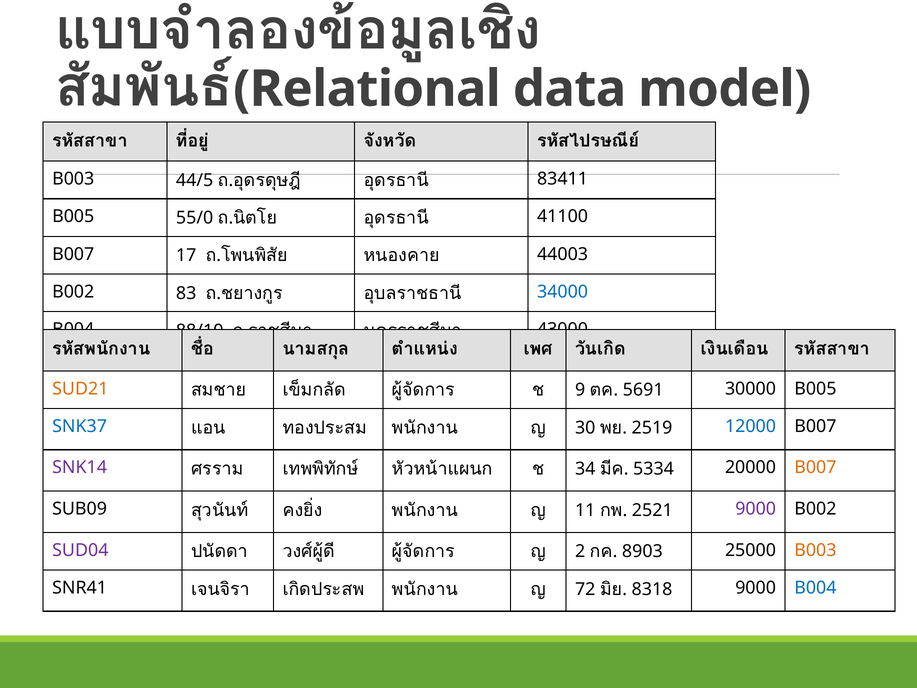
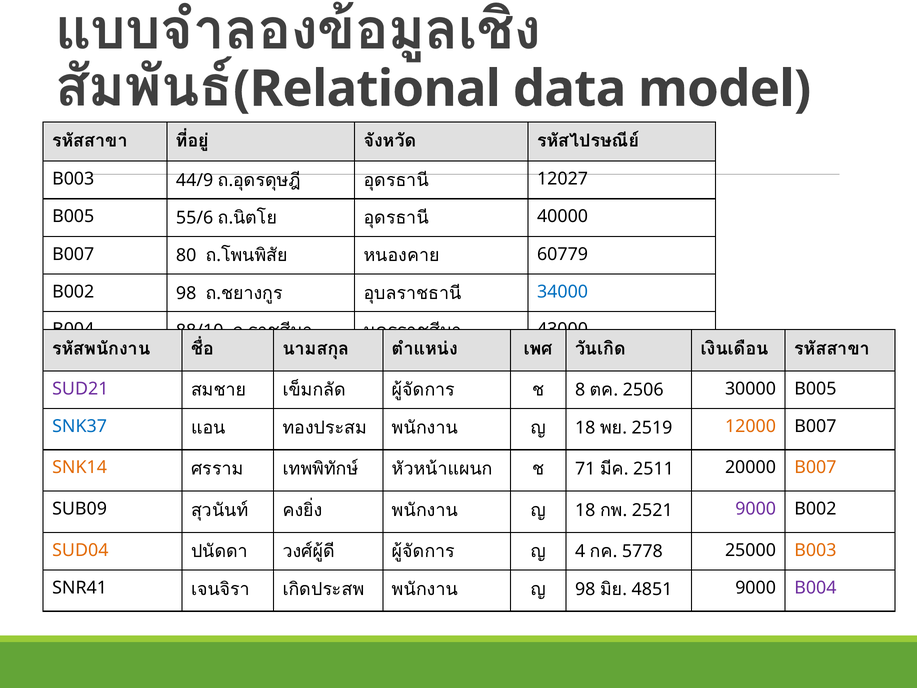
44/5: 44/5 -> 44/9
83411: 83411 -> 12027
55/0: 55/0 -> 55/6
41100: 41100 -> 40000
17: 17 -> 80
44003: 44003 -> 60779
B002 83: 83 -> 98
SUD21 colour: orange -> purple
9: 9 -> 8
5691: 5691 -> 2506
30 at (585, 428): 30 -> 18
12000 colour: blue -> orange
SNK14 colour: purple -> orange
34: 34 -> 71
5334: 5334 -> 2511
11 at (585, 510): 11 -> 18
SUD04 colour: purple -> orange
2: 2 -> 4
8903: 8903 -> 5778
72 at (585, 589): 72 -> 98
8318: 8318 -> 4851
B004 at (815, 588) colour: blue -> purple
